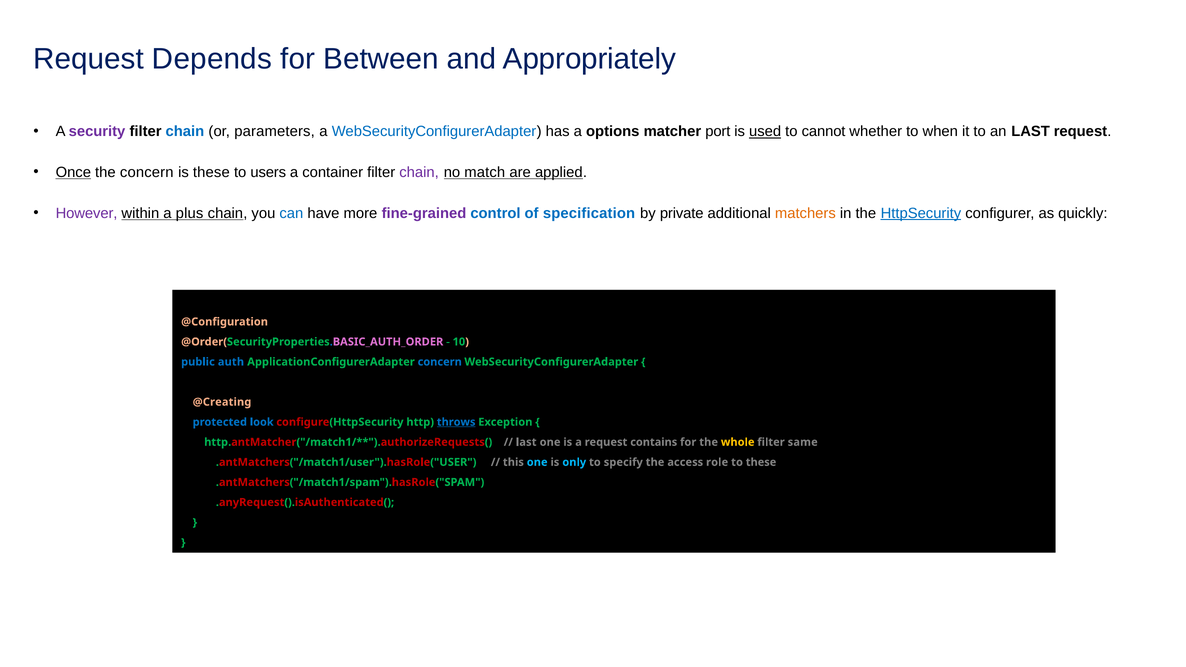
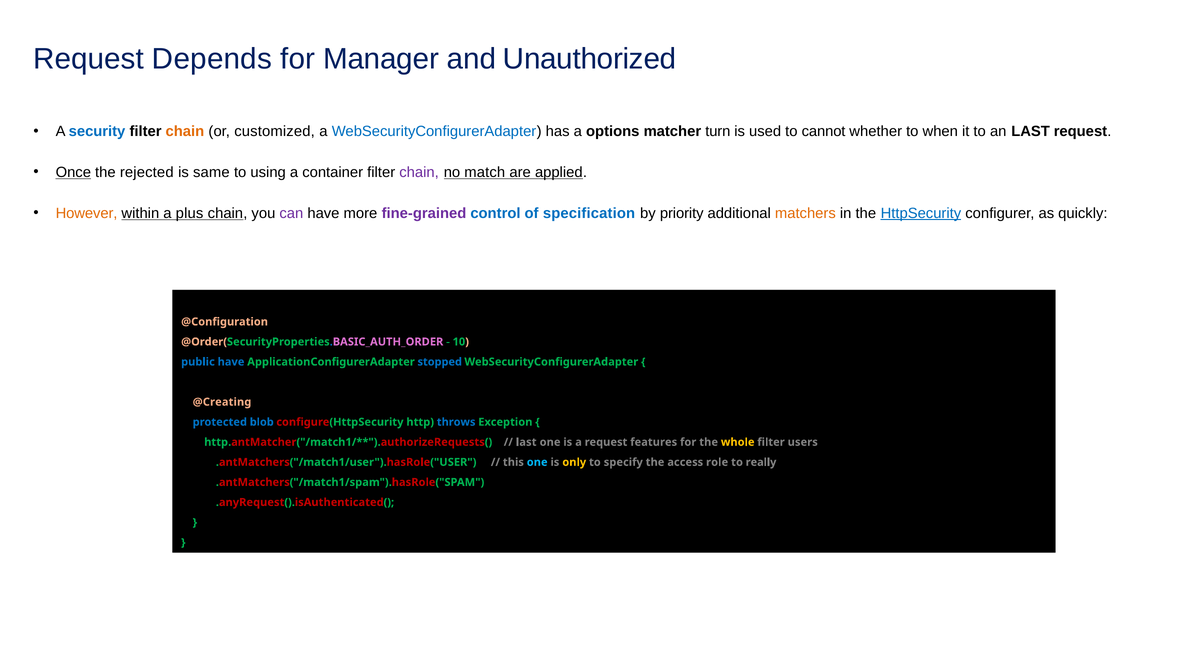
Between: Between -> Manager
Appropriately: Appropriately -> Unauthorized
security colour: purple -> blue
chain at (185, 132) colour: blue -> orange
parameters: parameters -> customized
port: port -> turn
used underline: present -> none
the concern: concern -> rejected
is these: these -> same
users: users -> using
However colour: purple -> orange
can colour: blue -> purple
private: private -> priority
public auth: auth -> have
ApplicationConfigurerAdapter concern: concern -> stopped
look: look -> blob
throws underline: present -> none
contains: contains -> features
same: same -> users
only colour: light blue -> yellow
to these: these -> really
